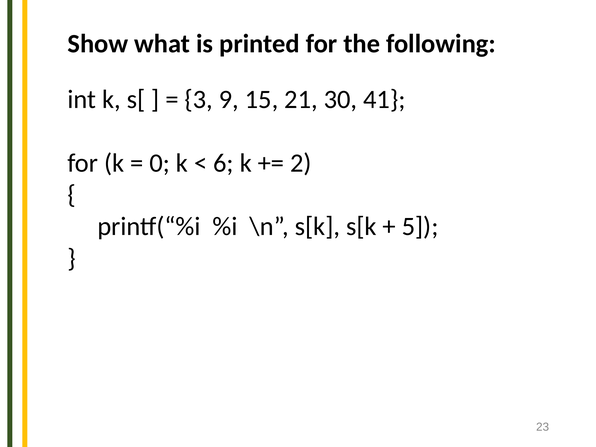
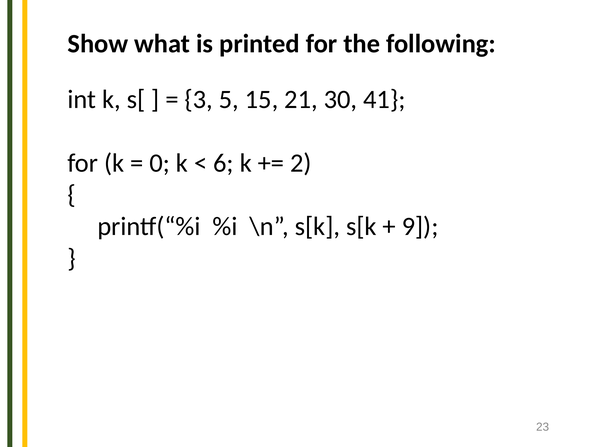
9: 9 -> 5
5: 5 -> 9
